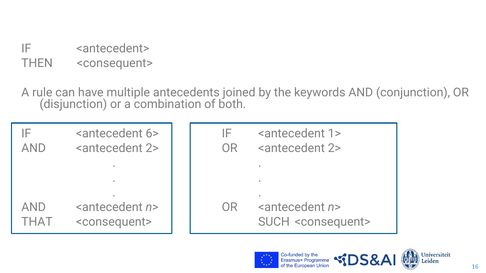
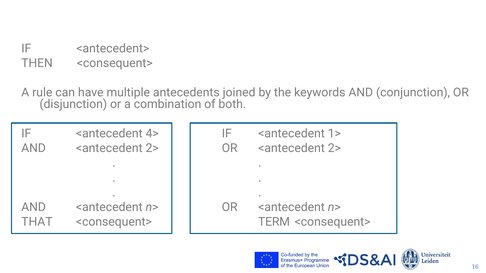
6>: 6> -> 4>
SUCH: SUCH -> TERM
